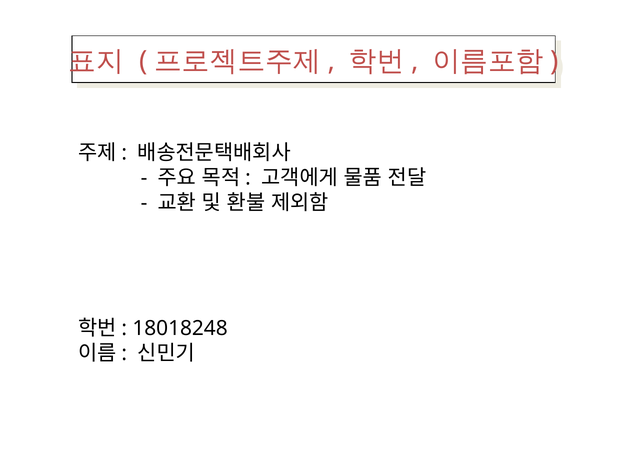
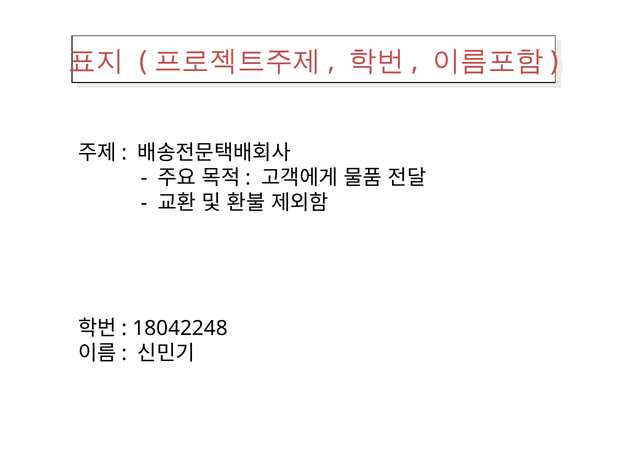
18018248: 18018248 -> 18042248
